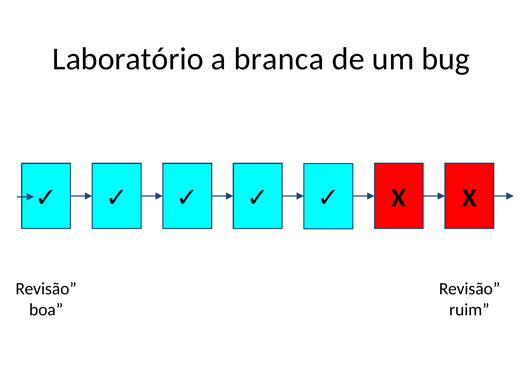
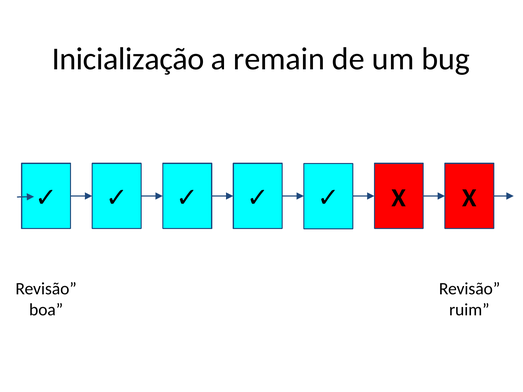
Laboratório: Laboratório -> Inicialização
branca: branca -> remain
